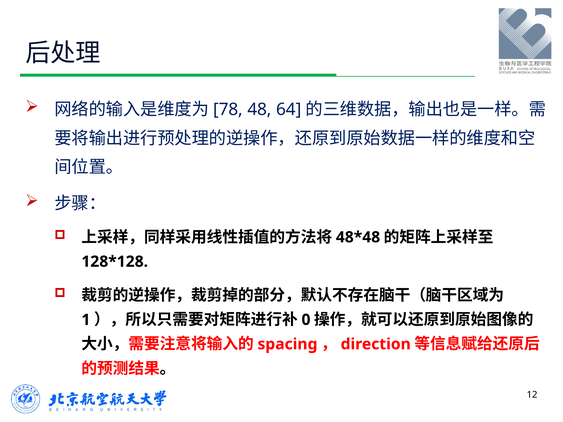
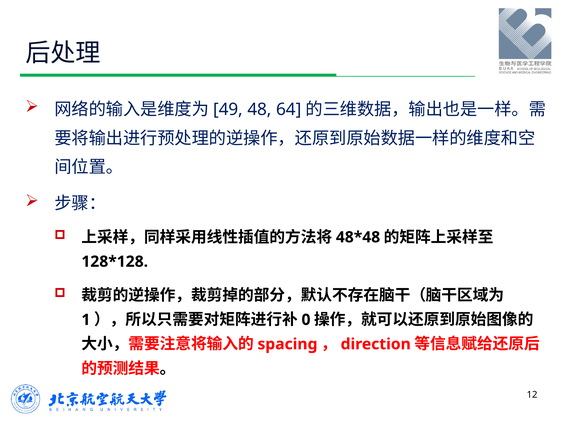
78: 78 -> 49
